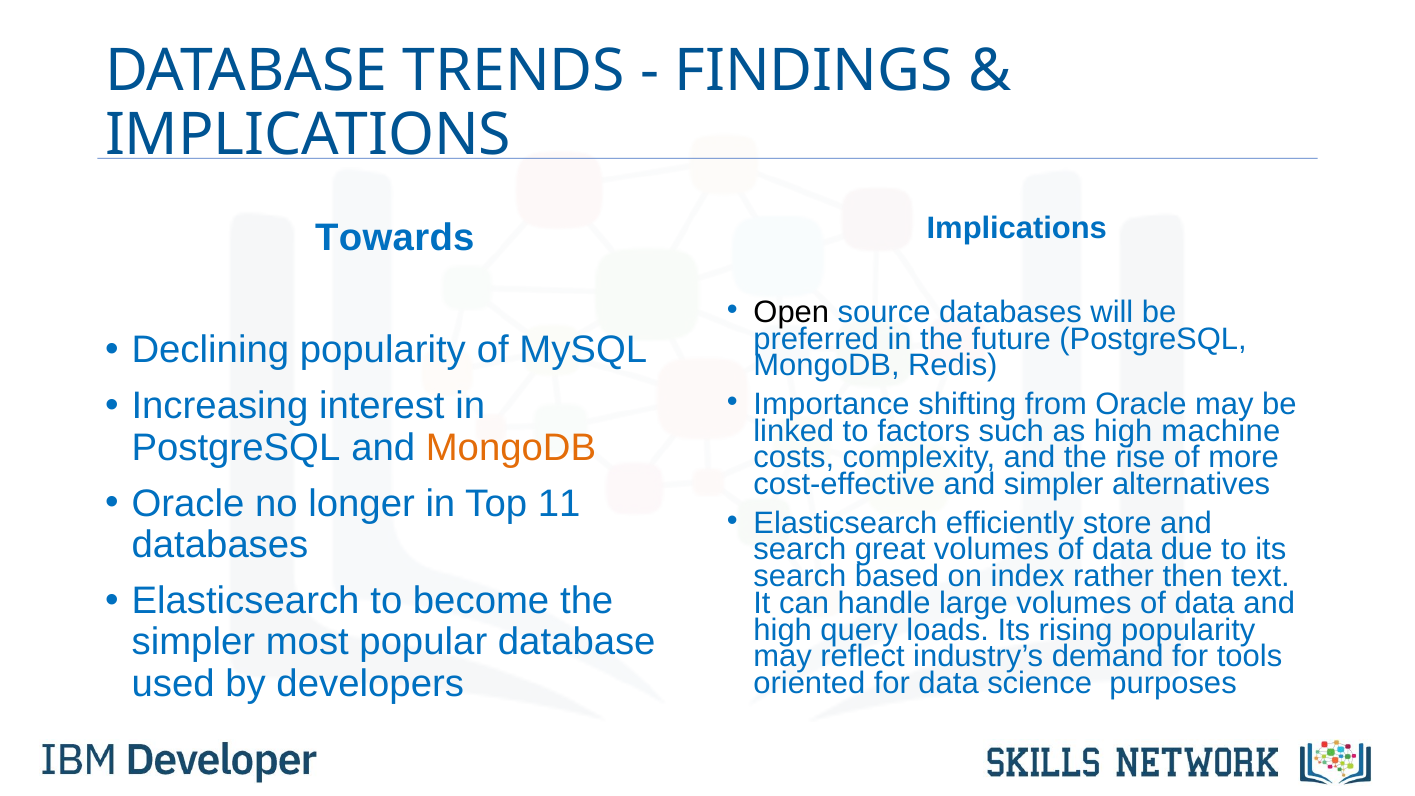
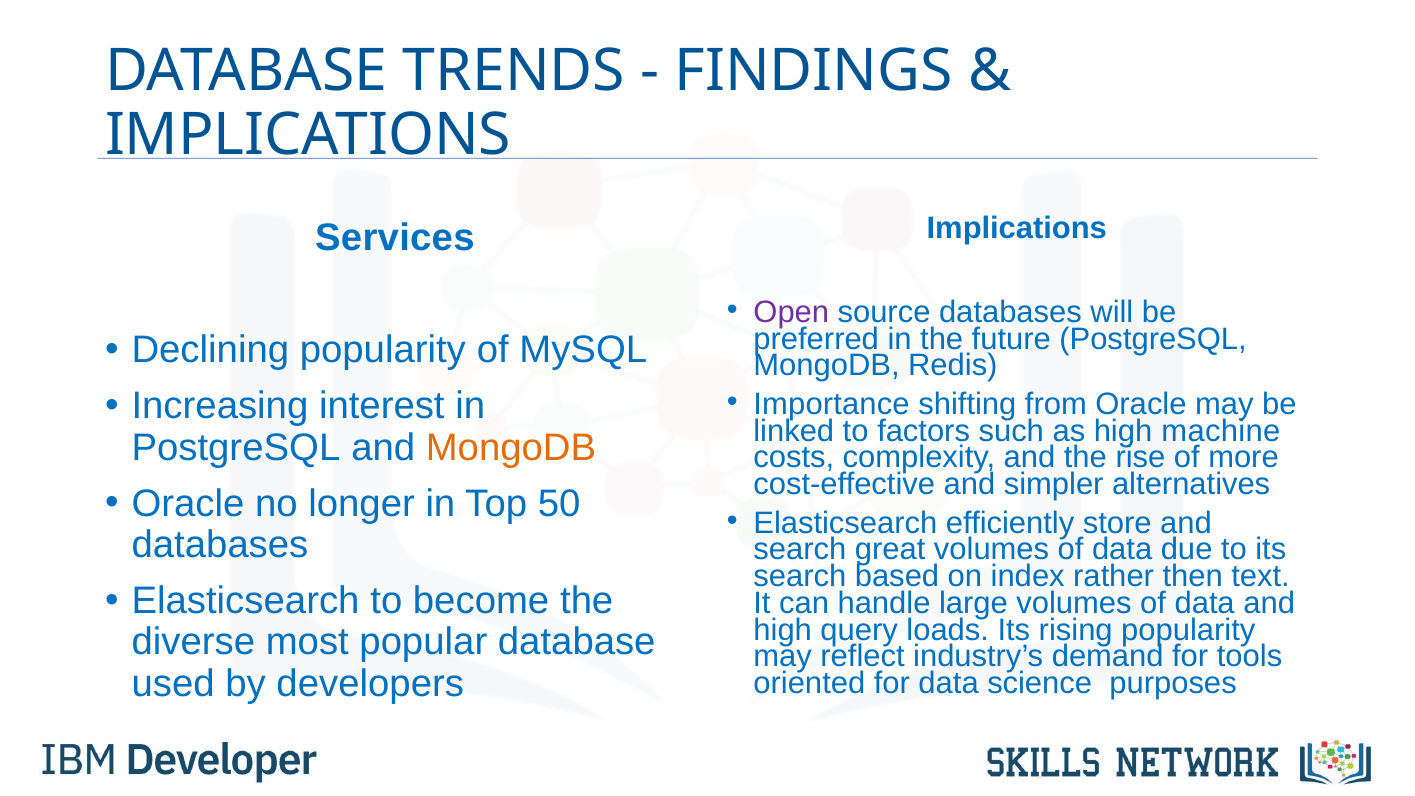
Towards: Towards -> Services
Open colour: black -> purple
11: 11 -> 50
simpler at (193, 642): simpler -> diverse
